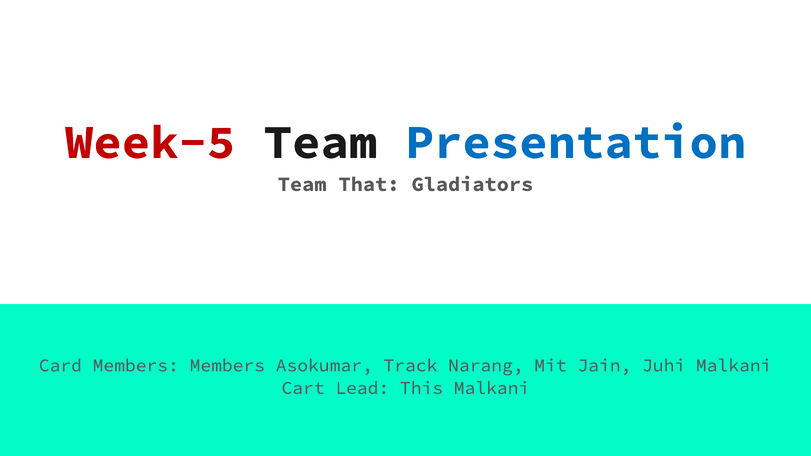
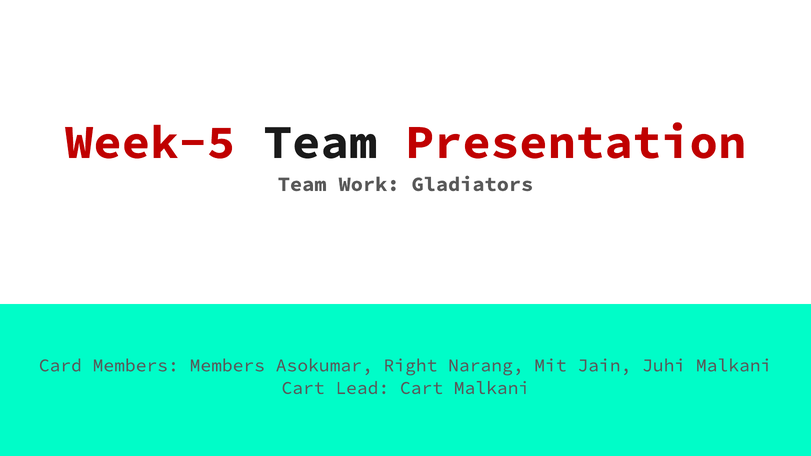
Presentation colour: blue -> red
That: That -> Work
Track: Track -> Right
Lead This: This -> Cart
